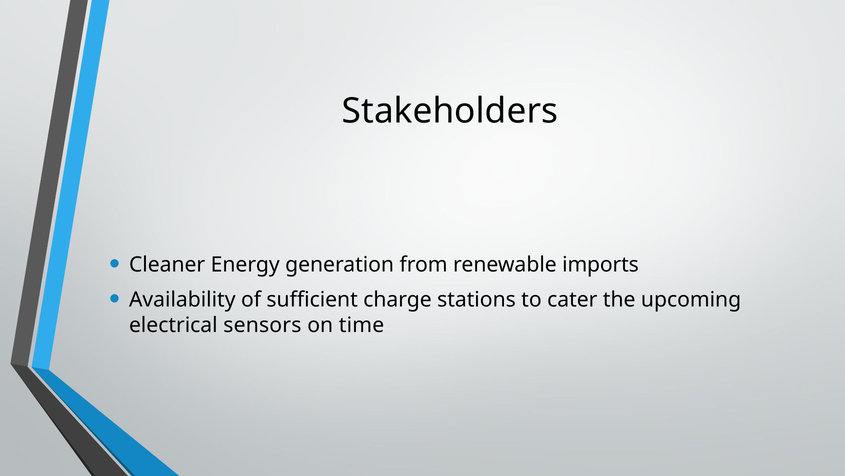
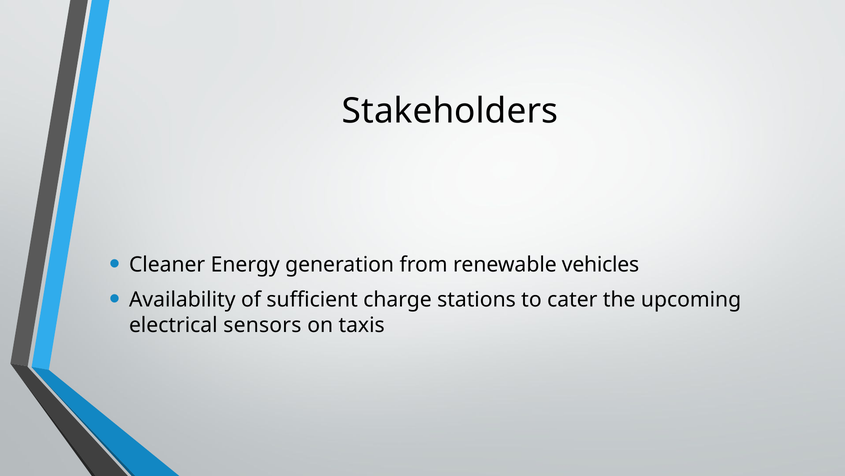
imports: imports -> vehicles
time: time -> taxis
